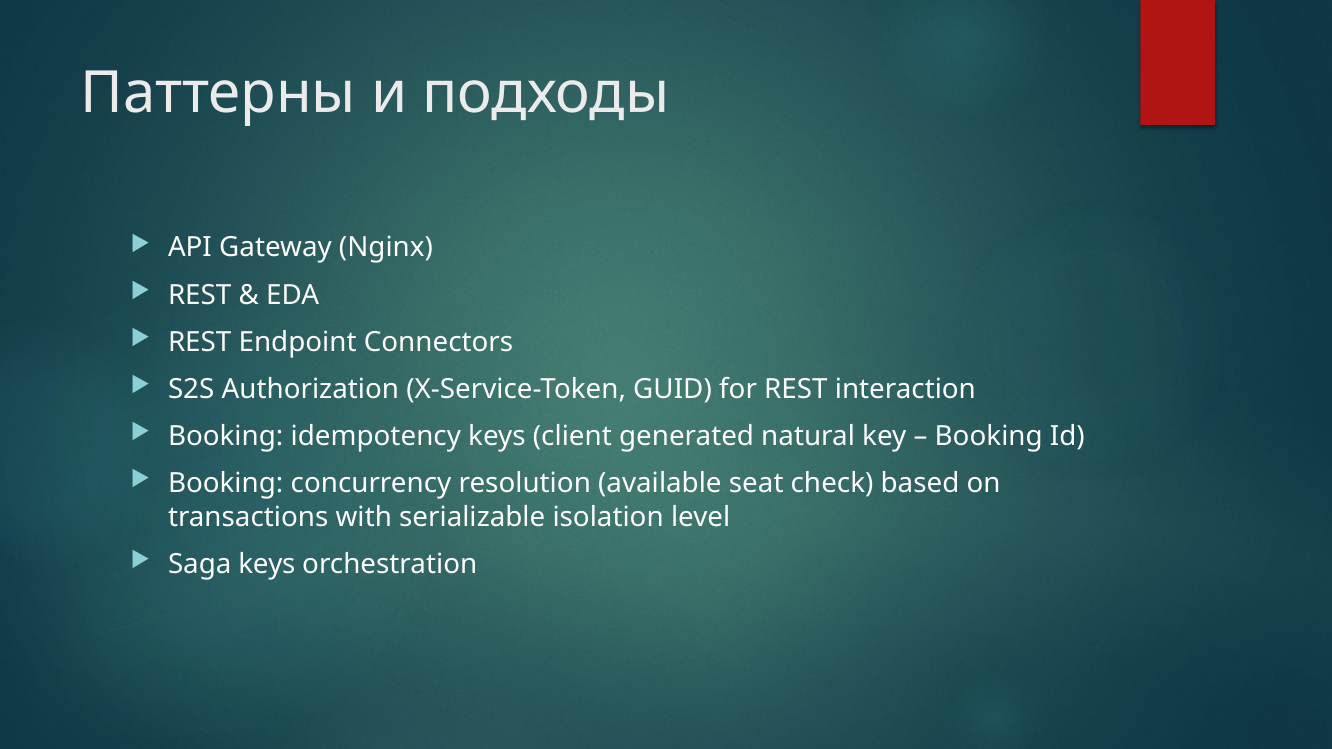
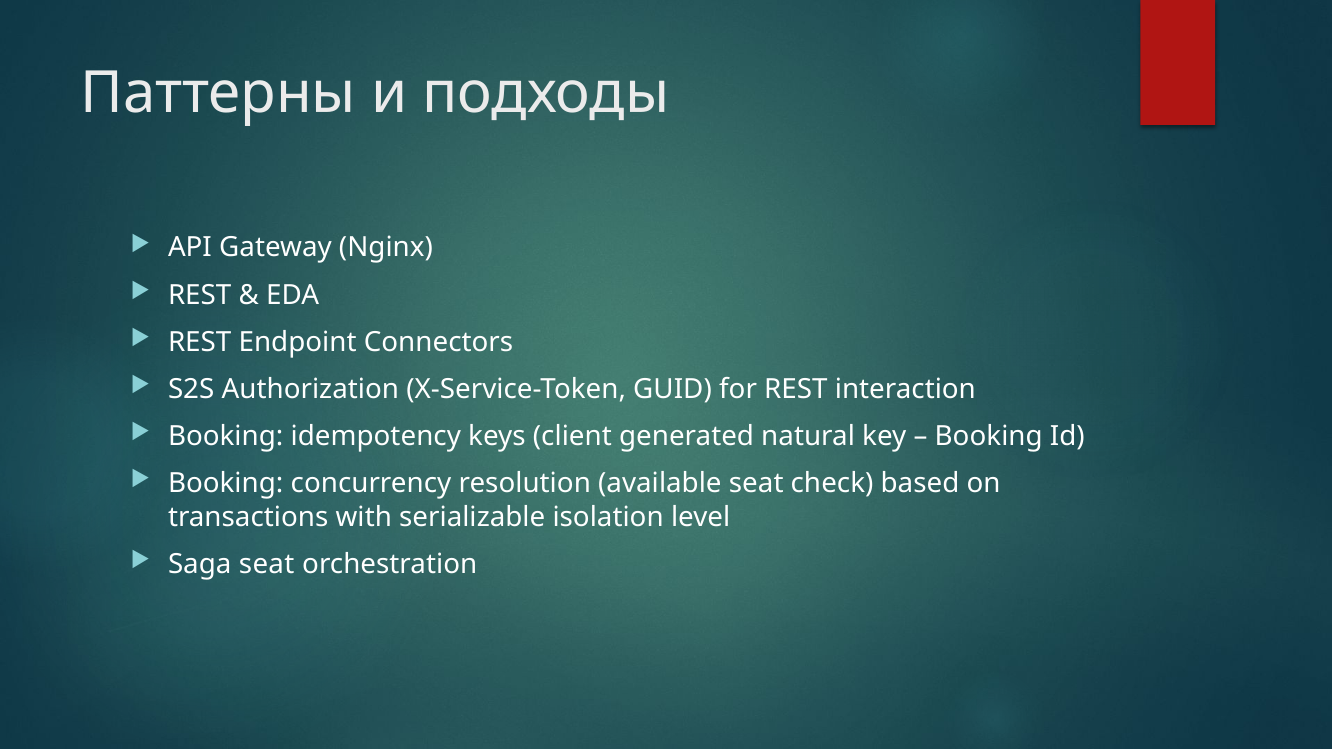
Saga keys: keys -> seat
